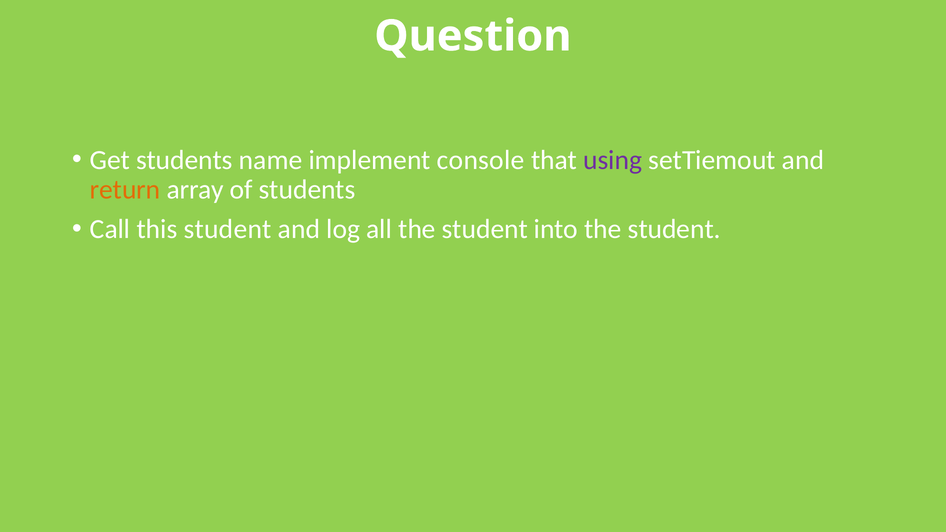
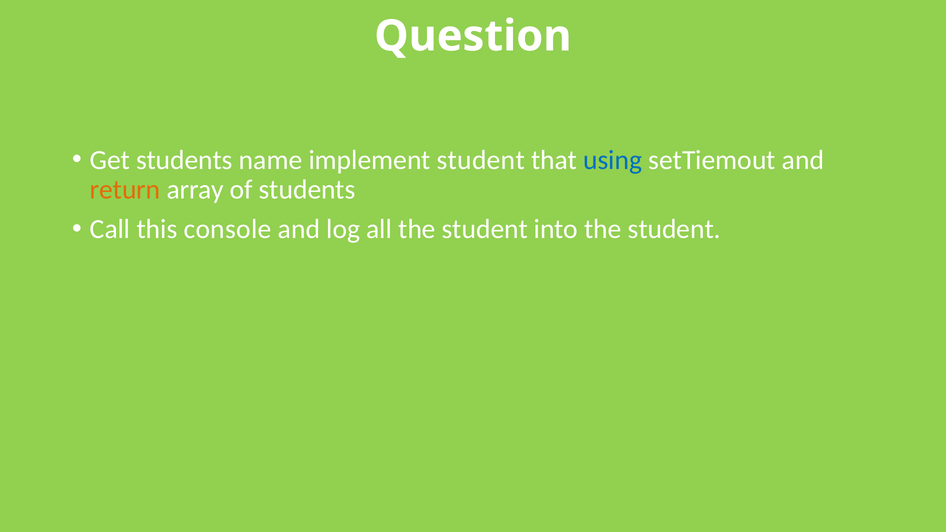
implement console: console -> student
using colour: purple -> blue
this student: student -> console
